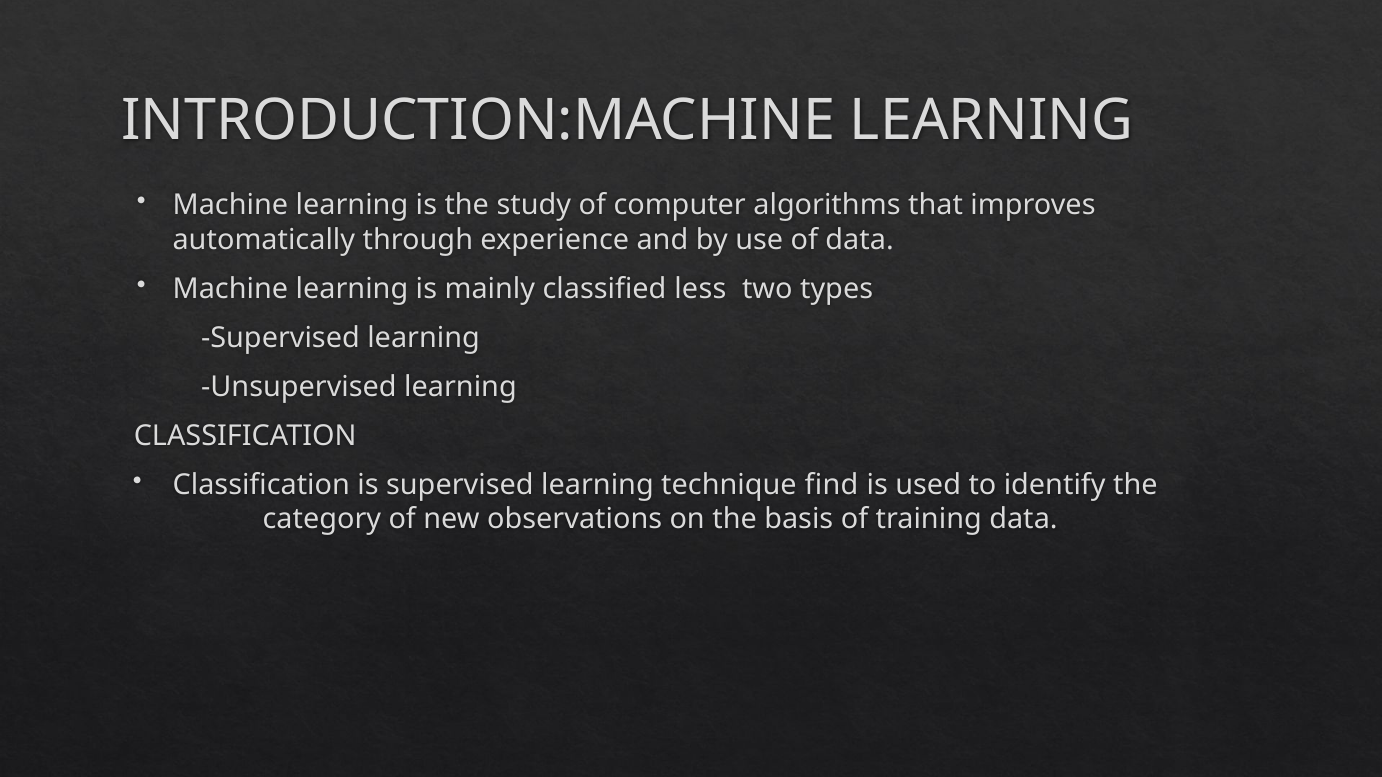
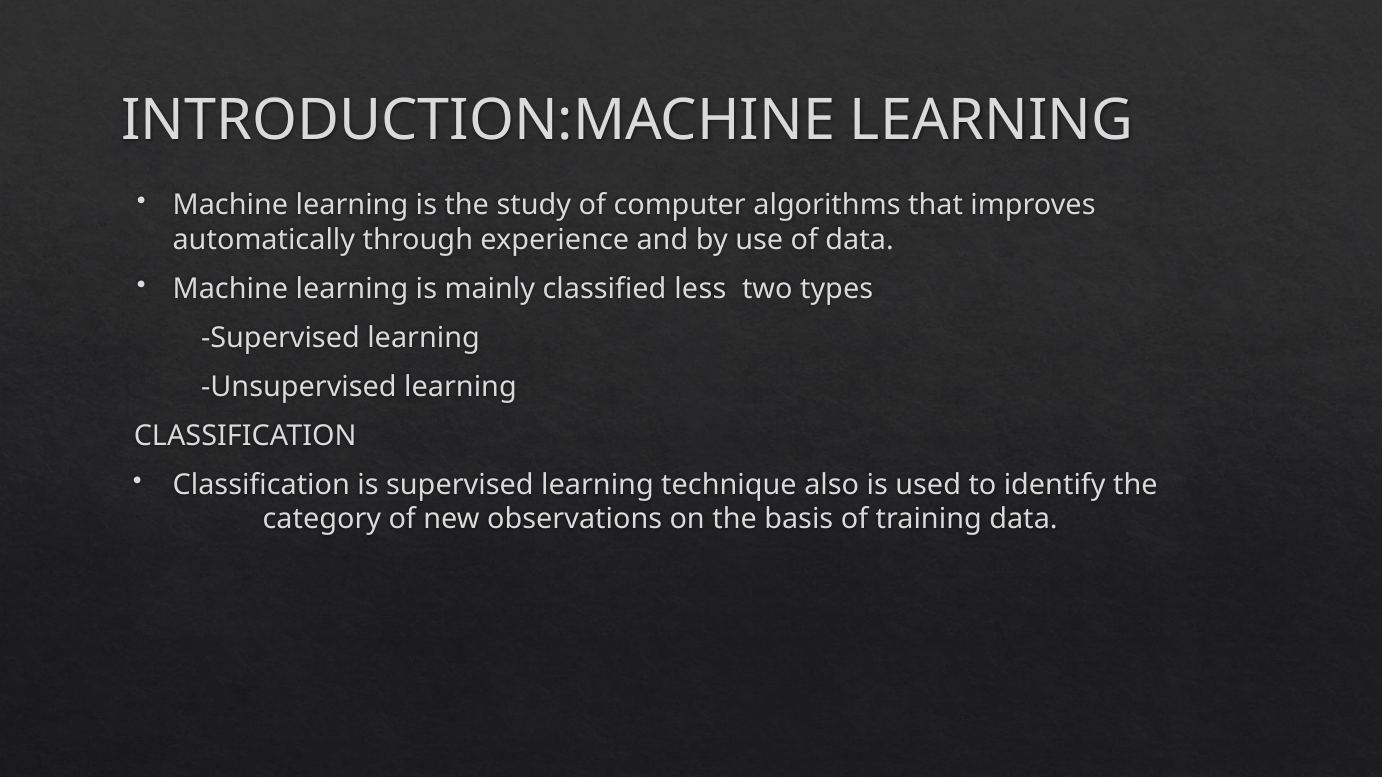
find: find -> also
